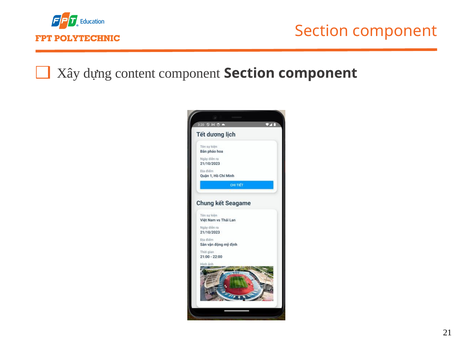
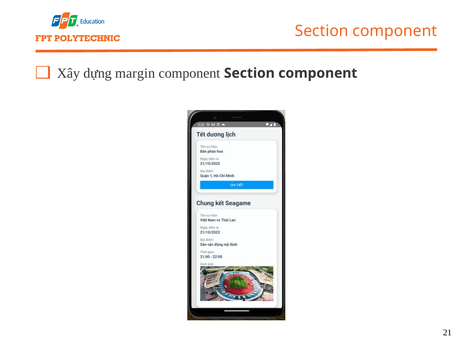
content: content -> margin
